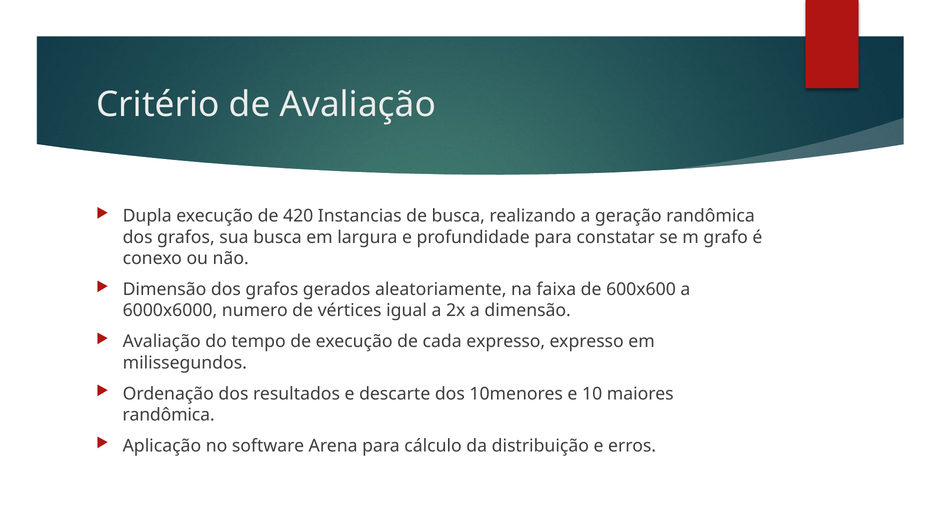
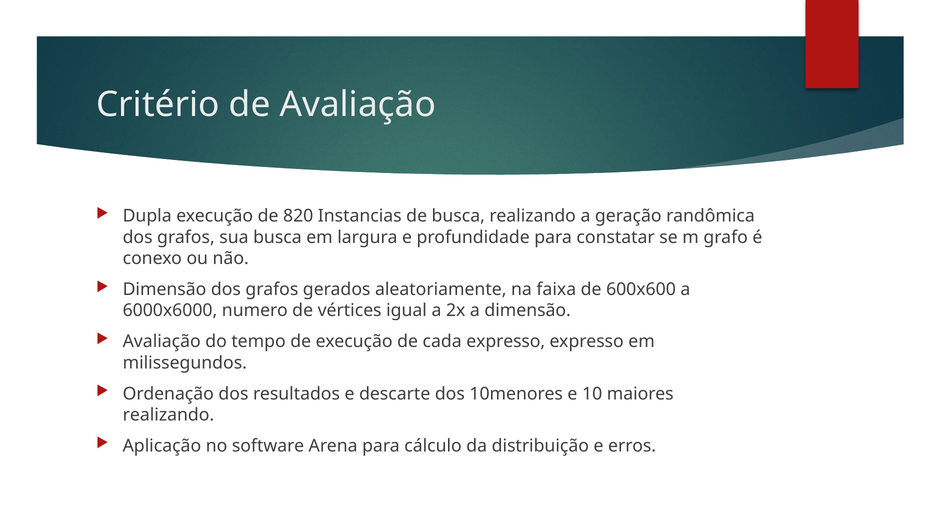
420: 420 -> 820
randômica at (169, 415): randômica -> realizando
